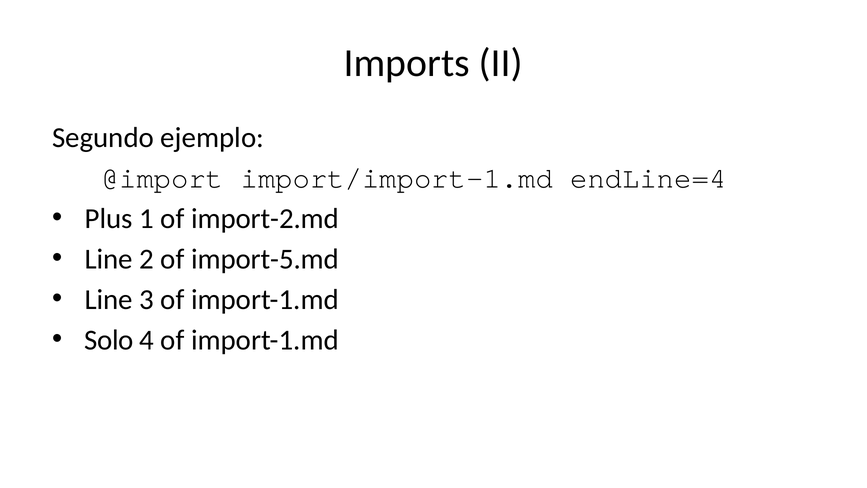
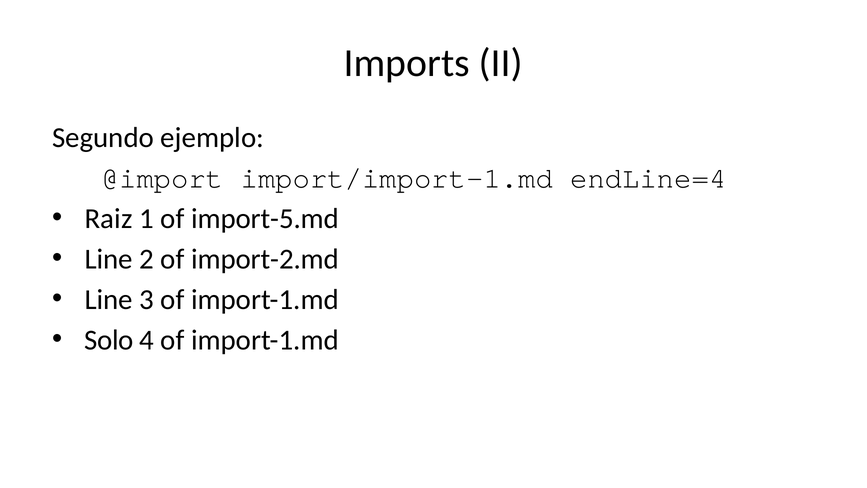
Plus: Plus -> Raiz
import-2.md: import-2.md -> import-5.md
import-5.md: import-5.md -> import-2.md
